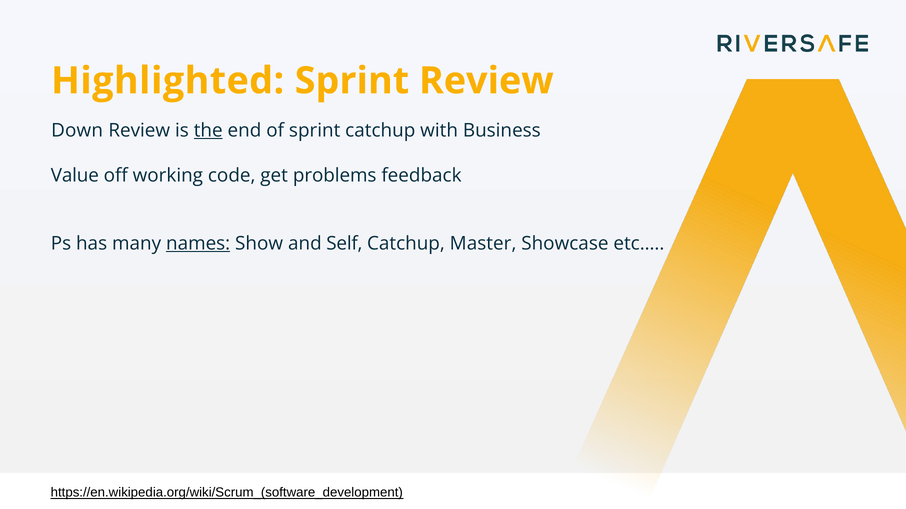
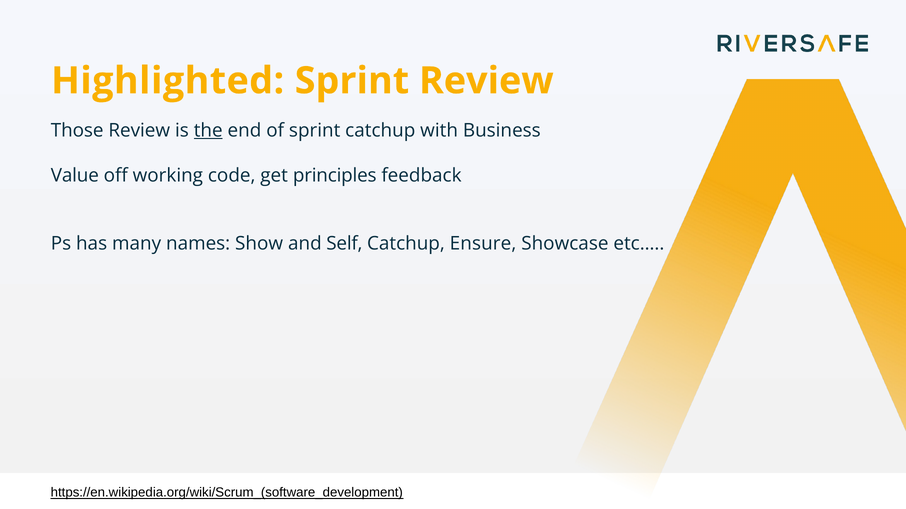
Down: Down -> Those
problems: problems -> principles
names underline: present -> none
Master: Master -> Ensure
